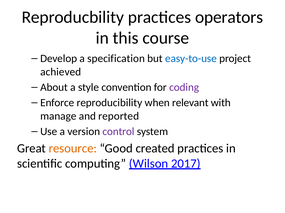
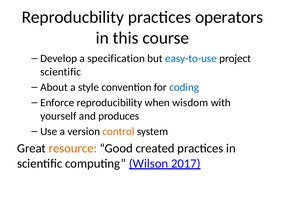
achieved at (61, 72): achieved -> scientific
coding colour: purple -> blue
relevant: relevant -> wisdom
manage: manage -> yourself
reported: reported -> produces
control colour: purple -> orange
